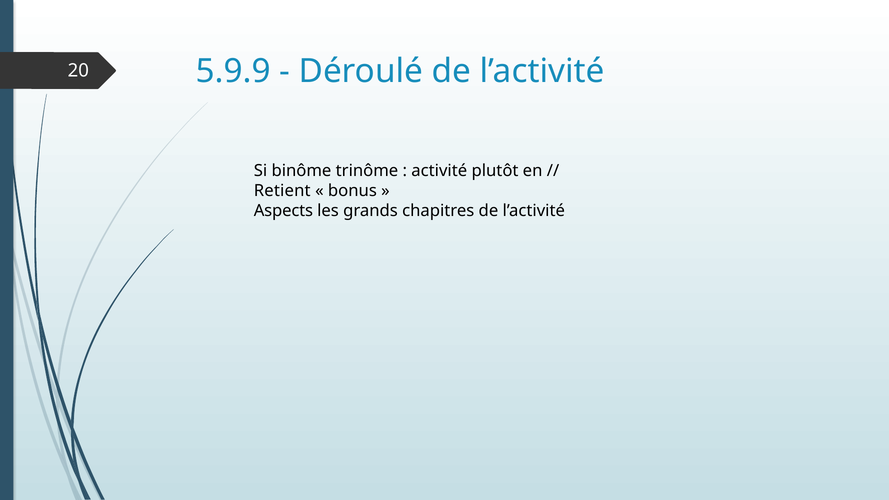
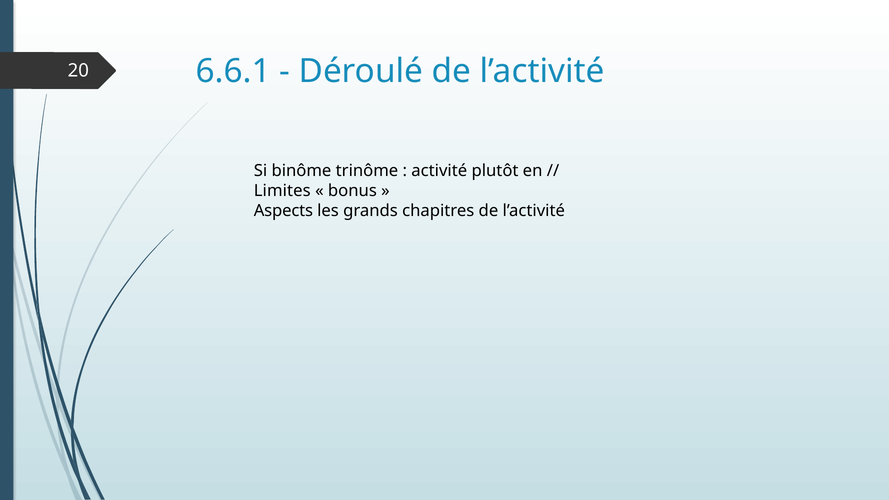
5.9.9: 5.9.9 -> 6.6.1
Retient: Retient -> Limites
